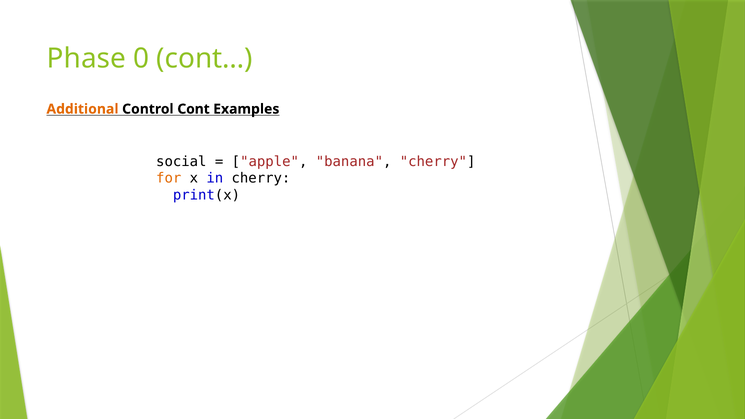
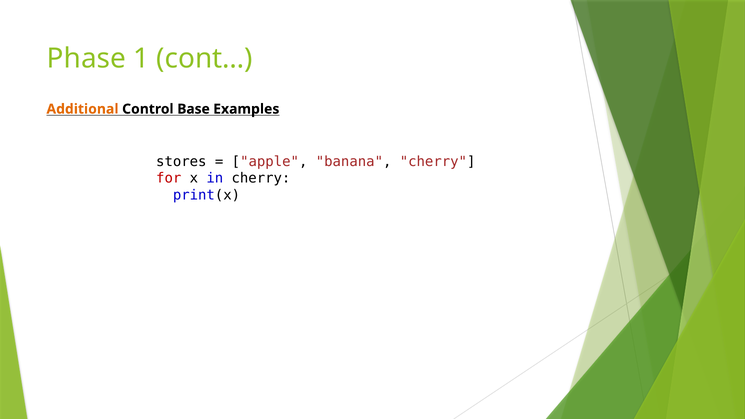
0: 0 -> 1
Cont: Cont -> Base
social: social -> stores
for colour: orange -> red
